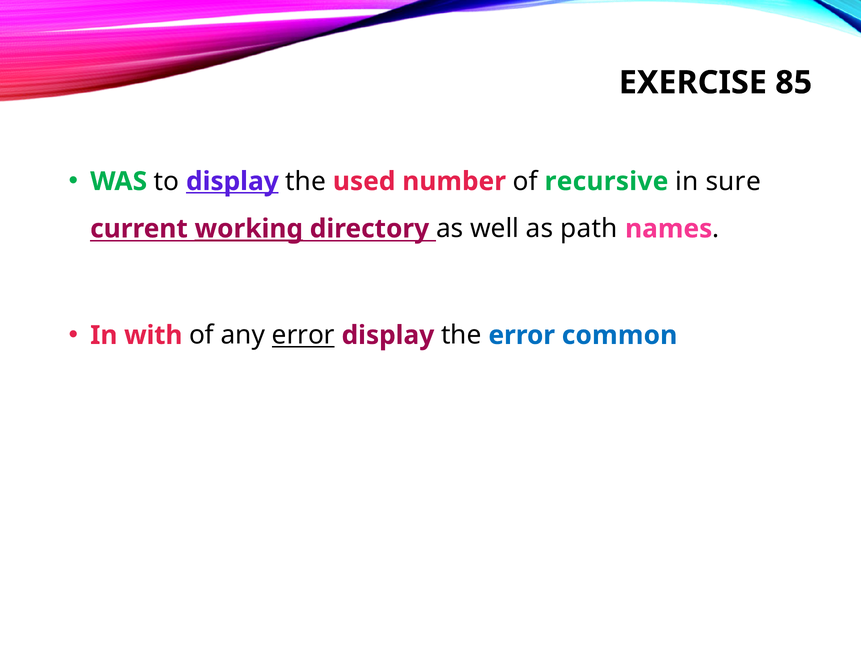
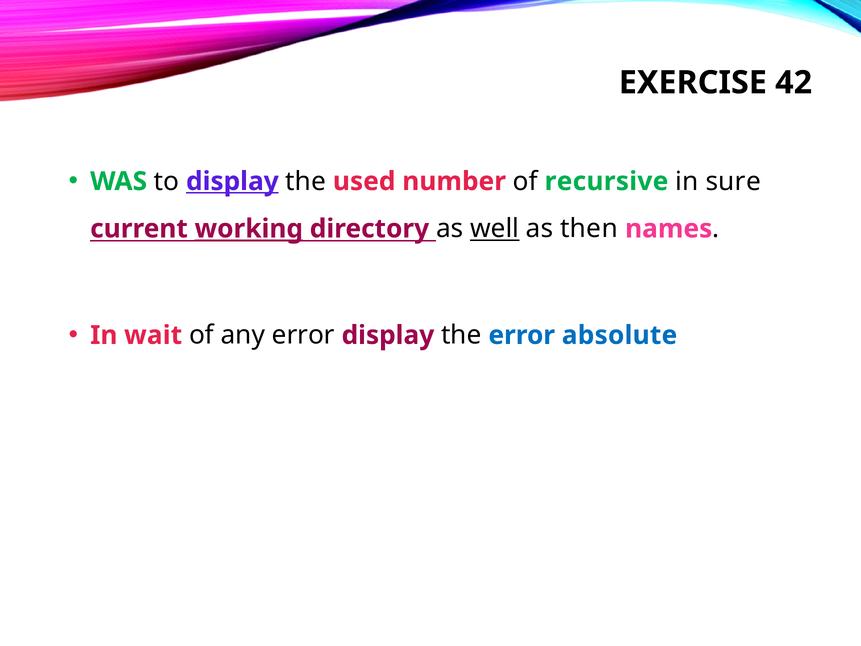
85: 85 -> 42
well underline: none -> present
path: path -> then
with: with -> wait
error at (303, 335) underline: present -> none
common: common -> absolute
